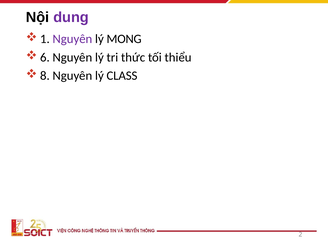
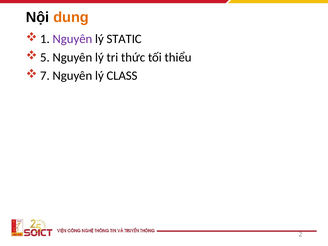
dung colour: purple -> orange
MONG: MONG -> STATIC
6: 6 -> 5
8: 8 -> 7
